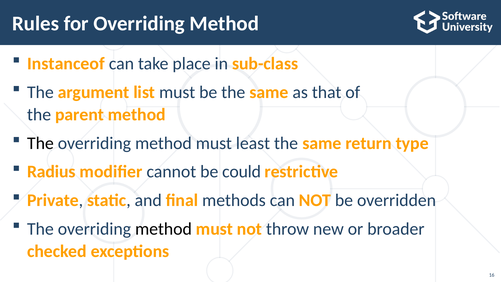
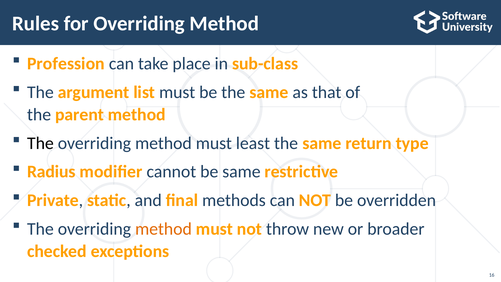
Instanceof: Instanceof -> Profession
be could: could -> same
method at (163, 229) colour: black -> orange
